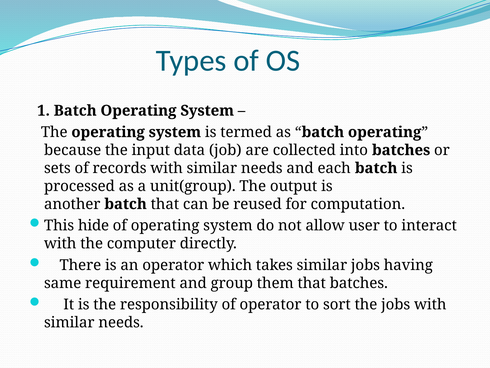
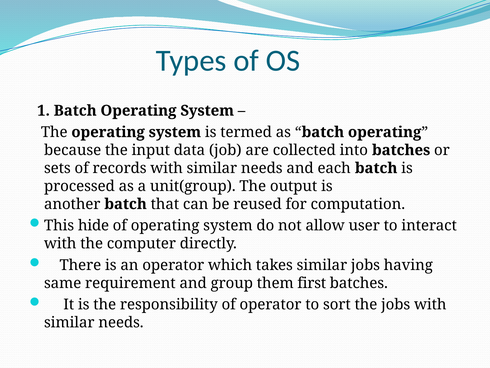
them that: that -> first
